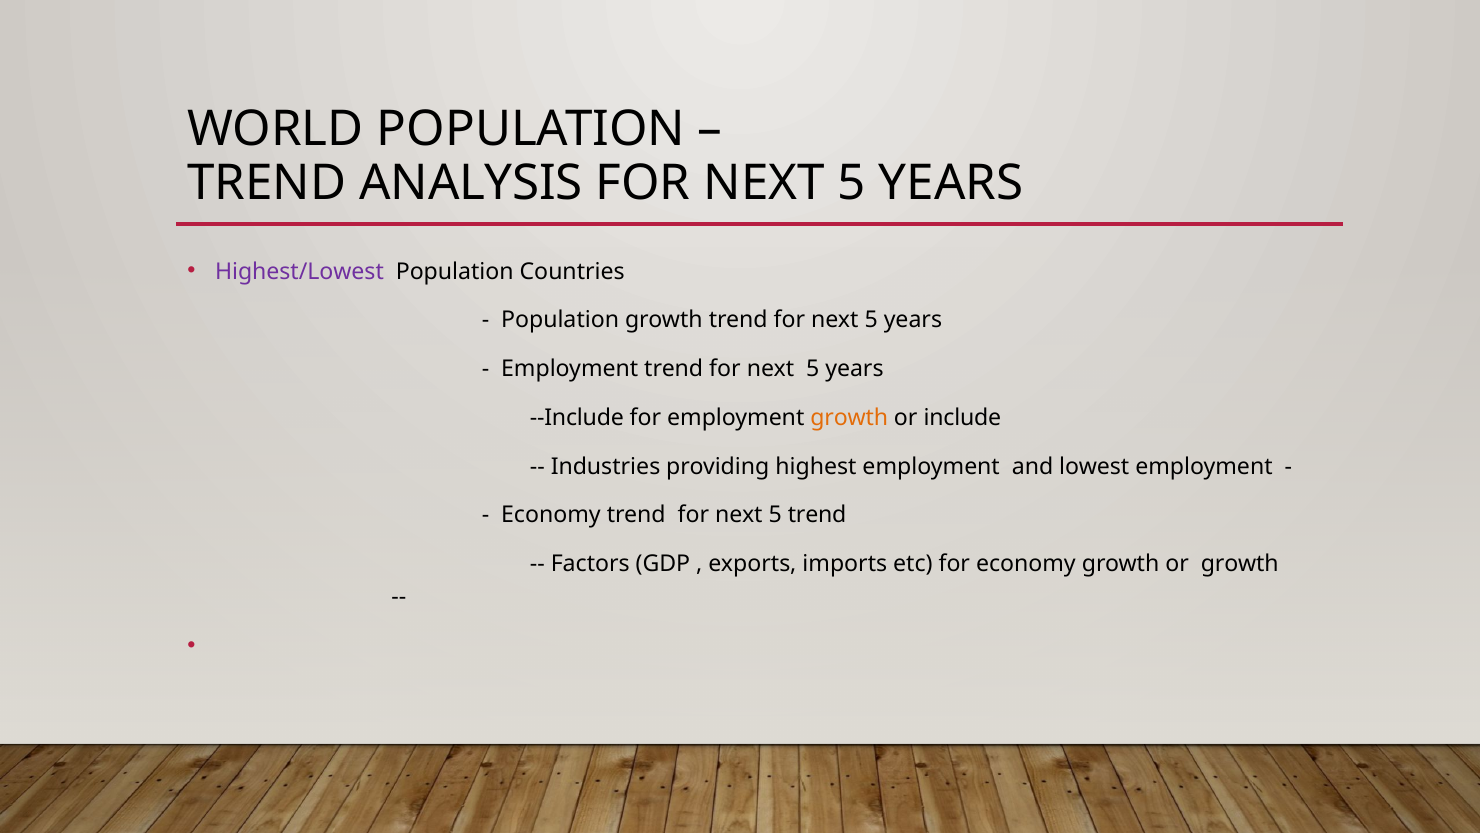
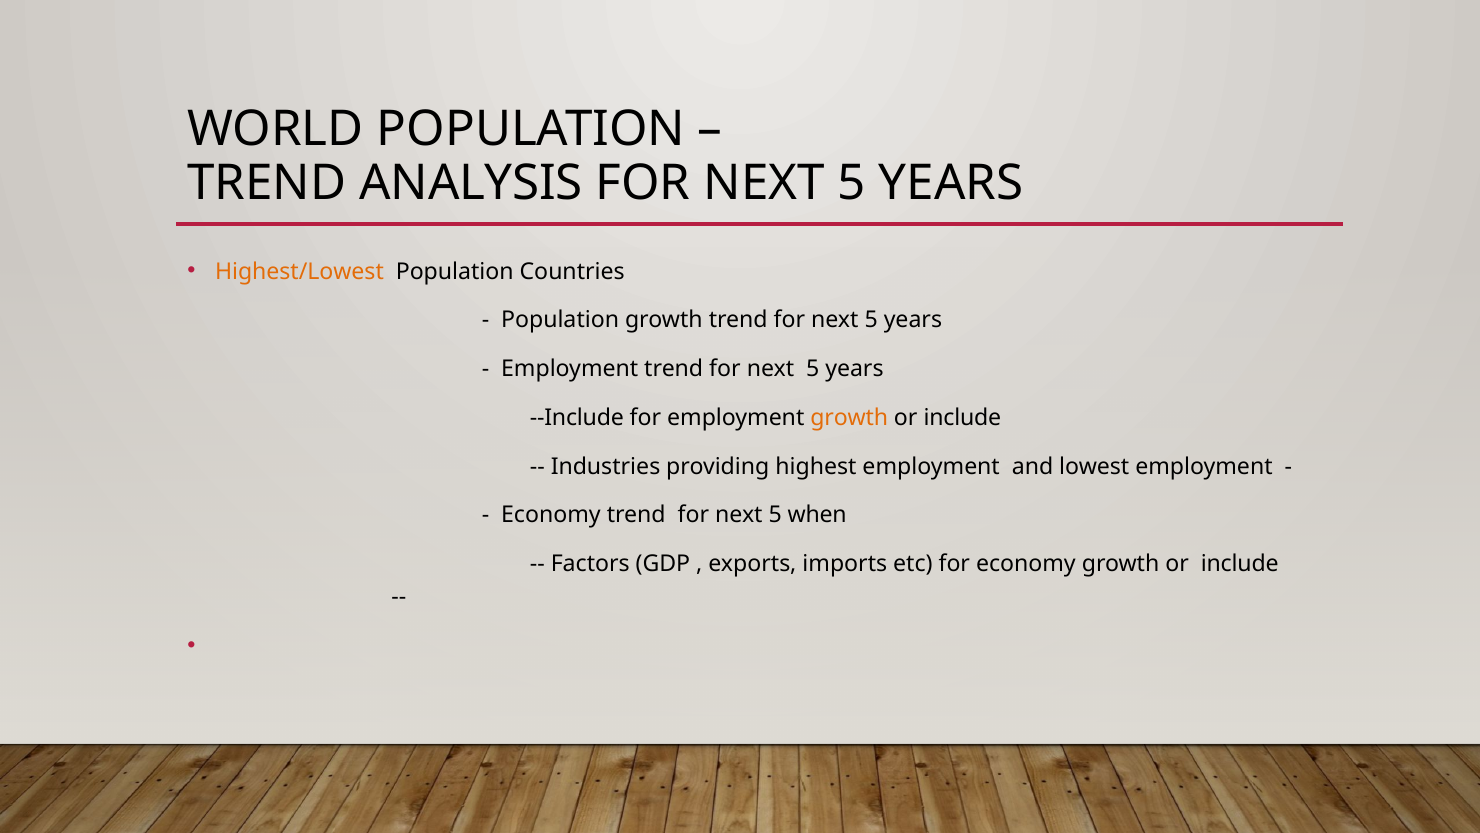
Highest/Lowest colour: purple -> orange
5 trend: trend -> when
economy growth or growth: growth -> include
